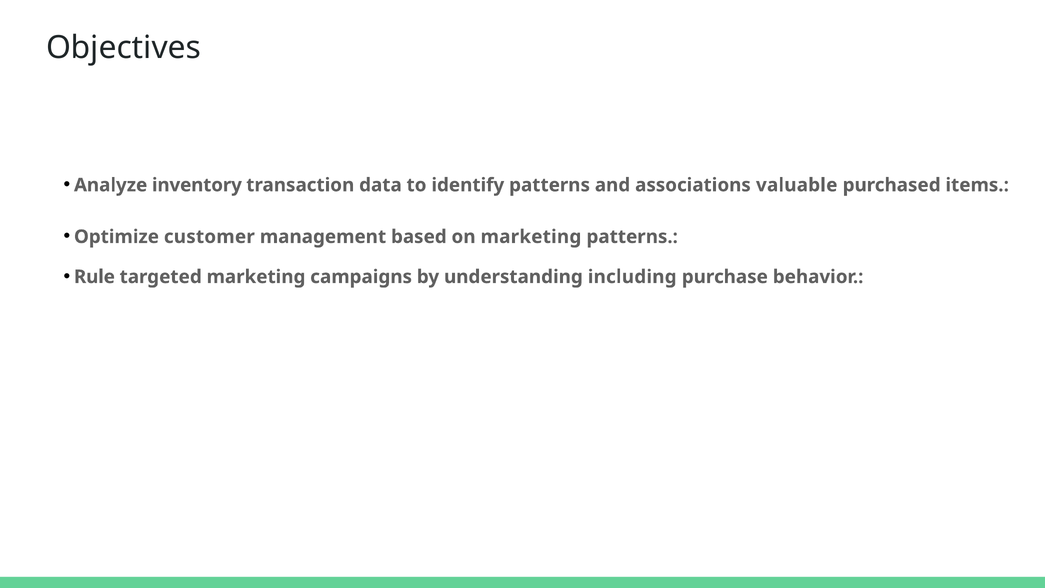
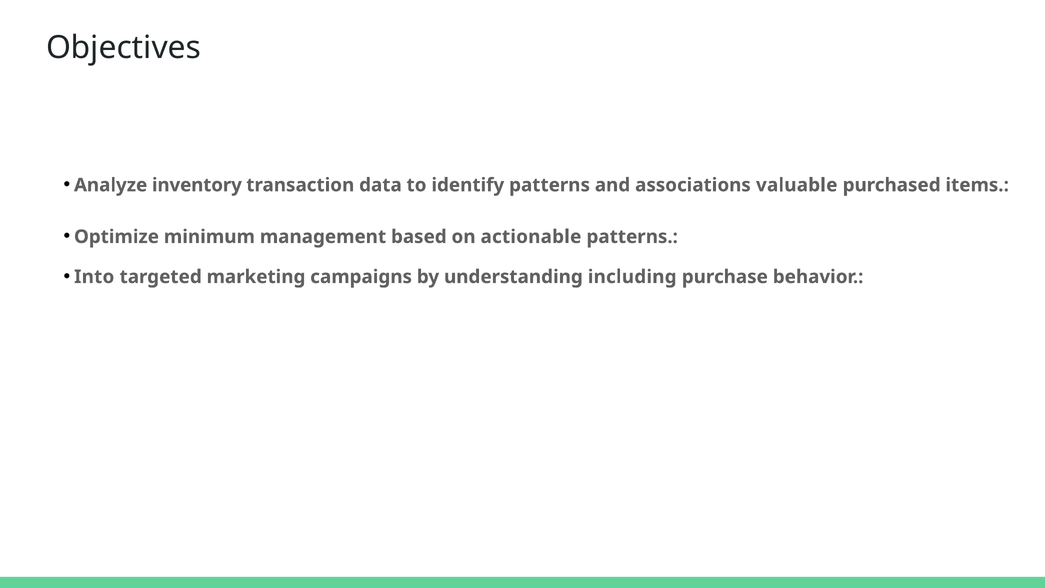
customer: customer -> minimum
on marketing: marketing -> actionable
Rule: Rule -> Into
